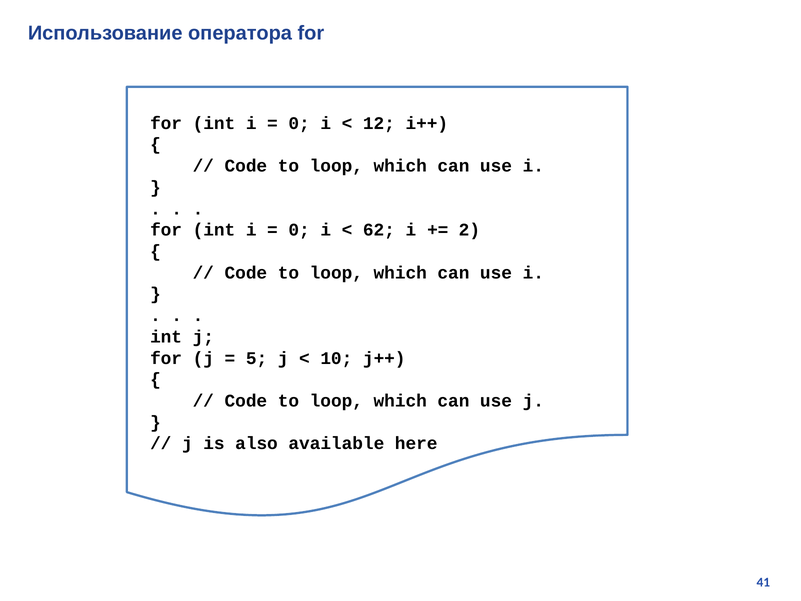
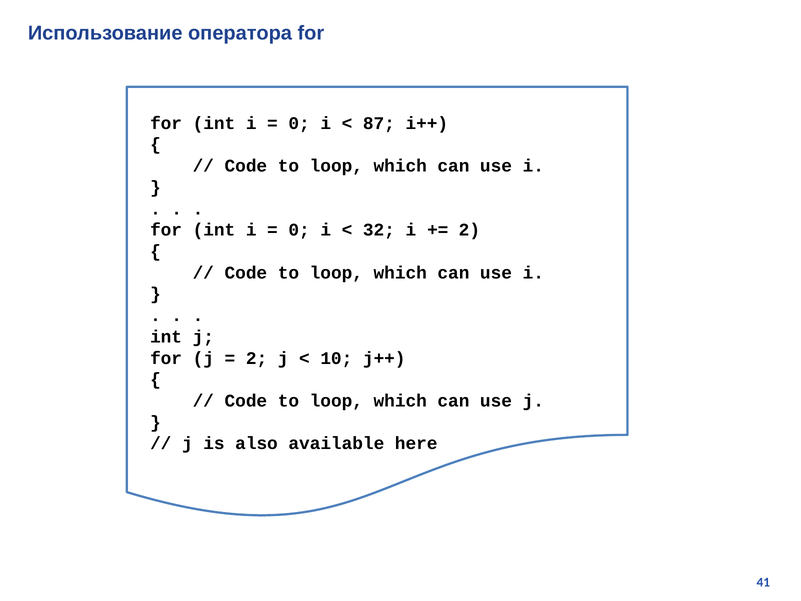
12: 12 -> 87
62: 62 -> 32
5 at (257, 358): 5 -> 2
